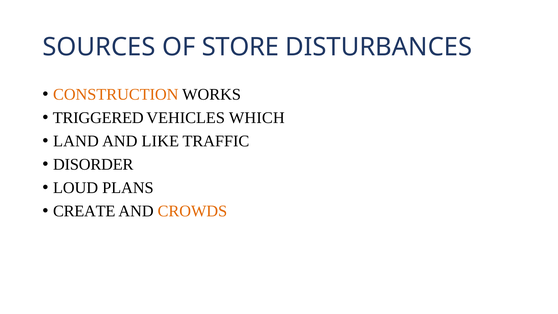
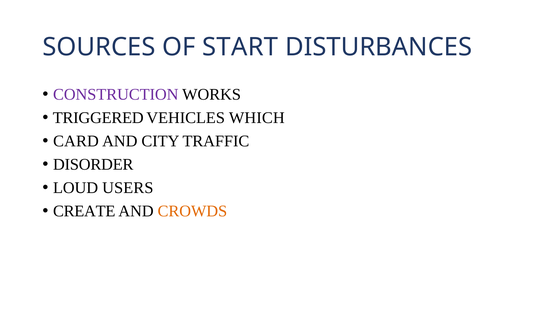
STORE: STORE -> START
CONSTRUCTION colour: orange -> purple
LAND: LAND -> CARD
LIKE: LIKE -> CITY
PLANS: PLANS -> USERS
